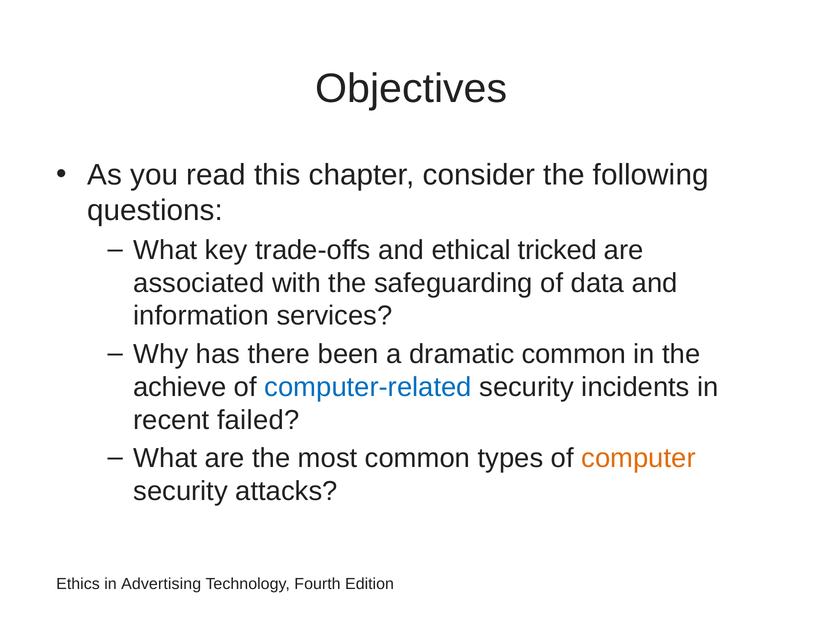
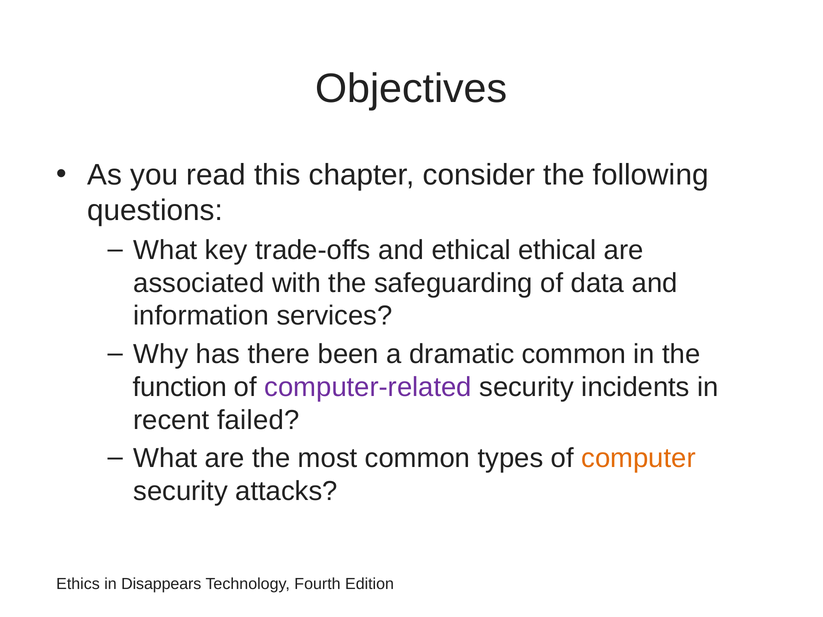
ethical tricked: tricked -> ethical
achieve: achieve -> function
computer-related colour: blue -> purple
Advertising: Advertising -> Disappears
